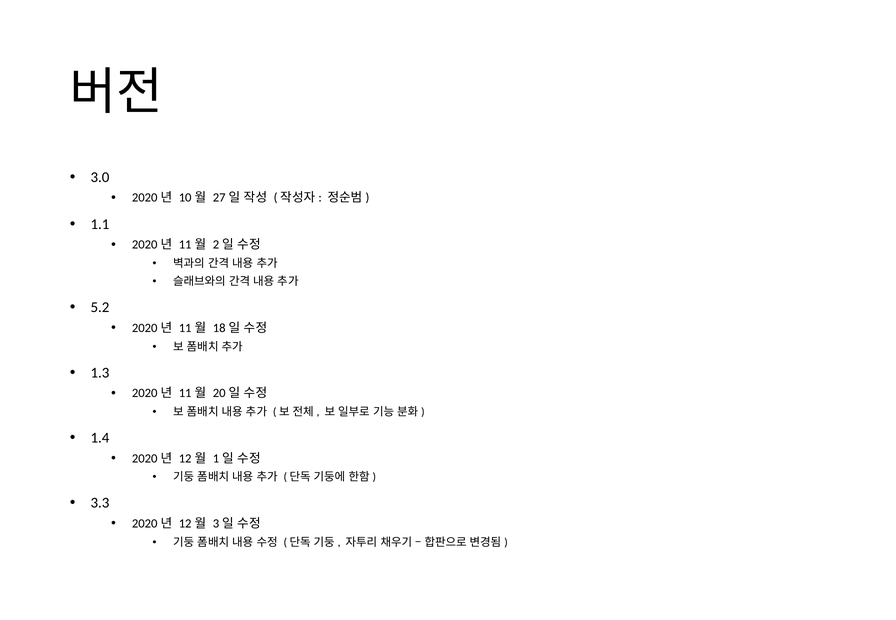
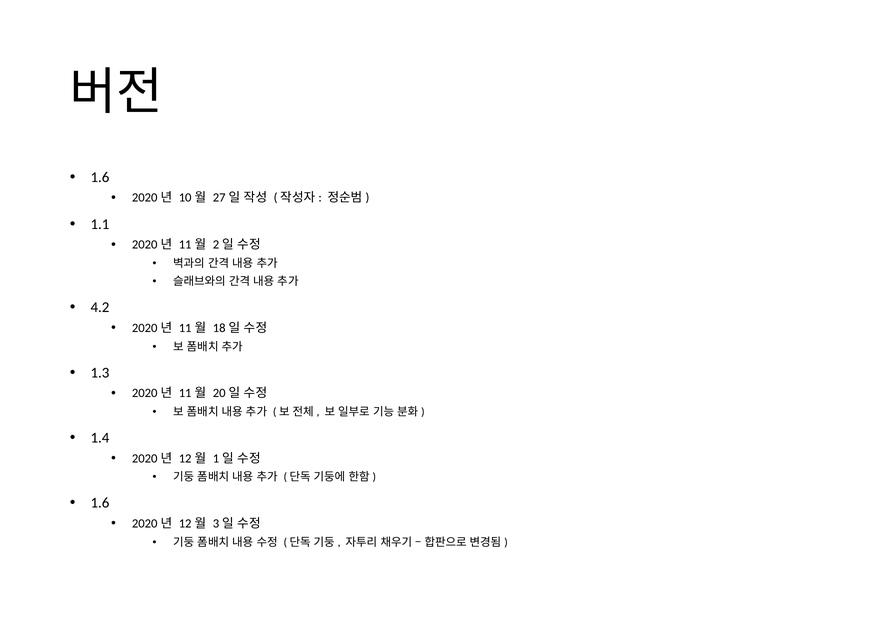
3.0 at (100, 177): 3.0 -> 1.6
5.2: 5.2 -> 4.2
3.3 at (100, 503): 3.3 -> 1.6
